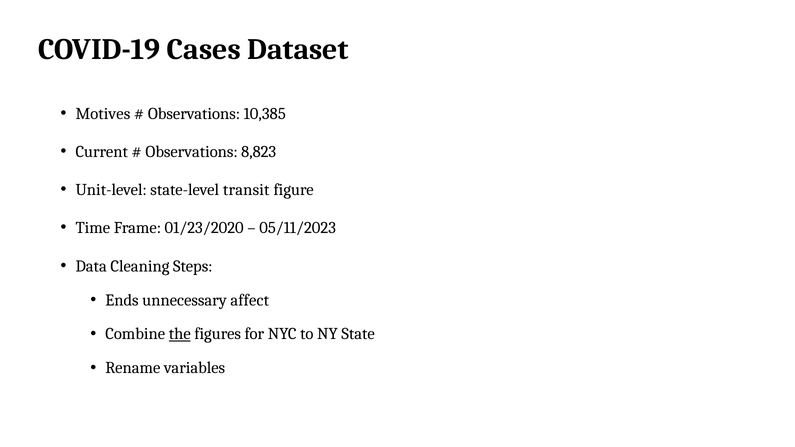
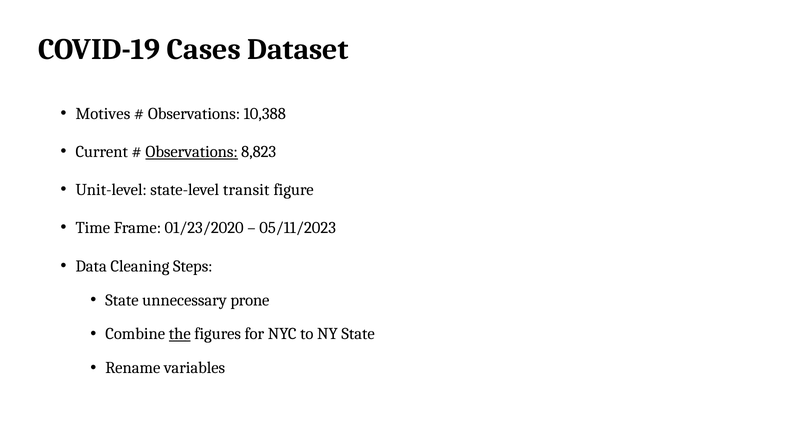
10,385: 10,385 -> 10,388
Observations at (192, 152) underline: none -> present
Ends at (122, 300): Ends -> State
affect: affect -> prone
